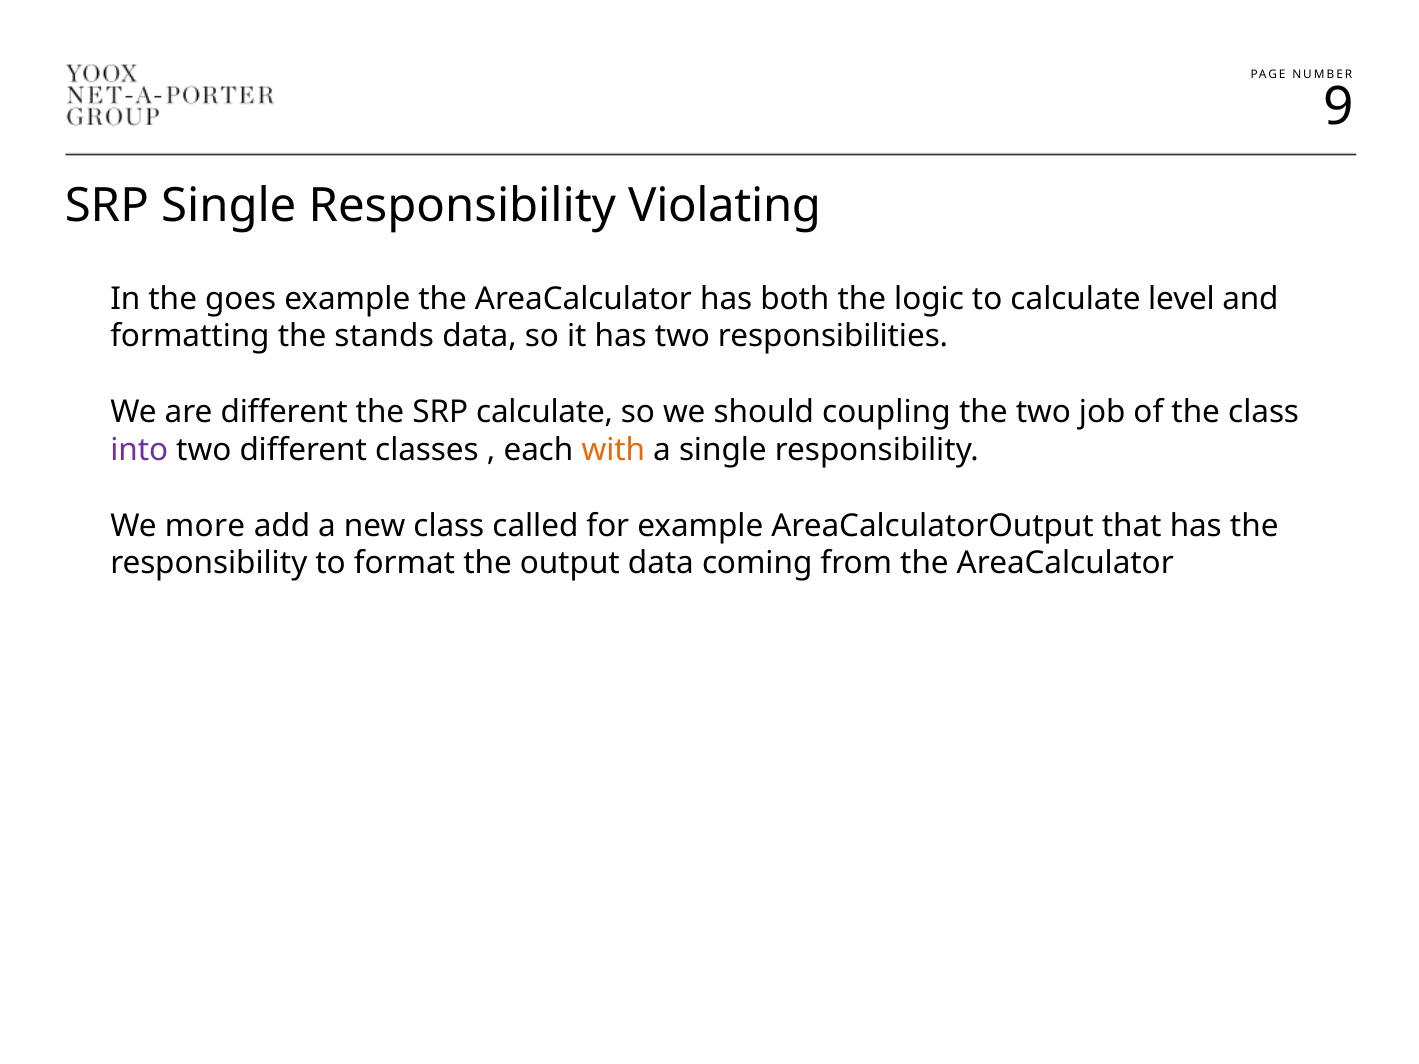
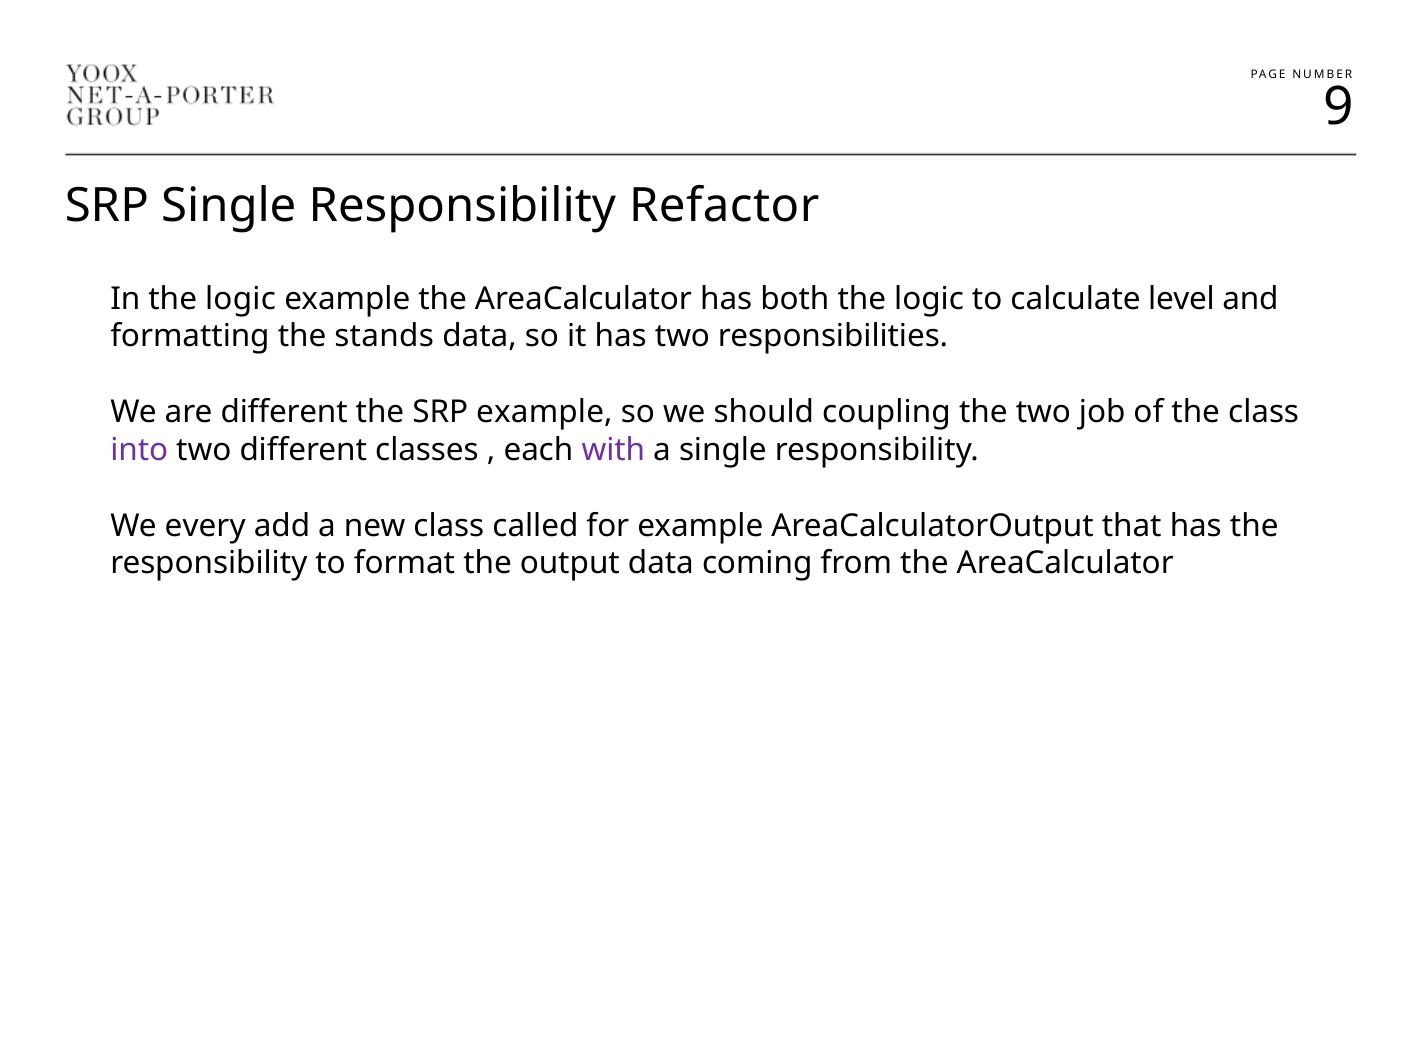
Violating: Violating -> Refactor
In the goes: goes -> logic
SRP calculate: calculate -> example
with colour: orange -> purple
more: more -> every
